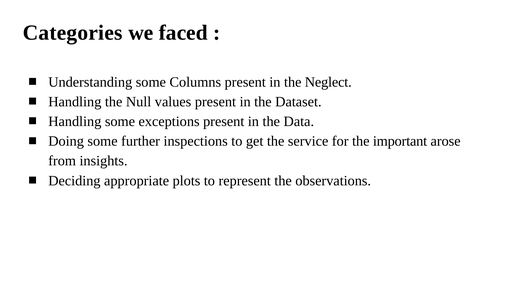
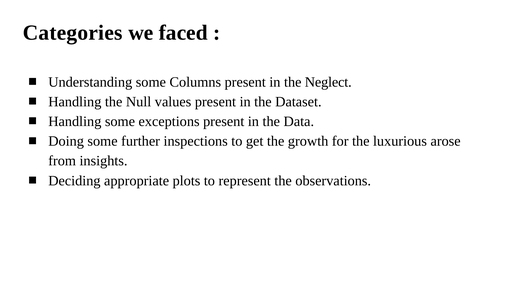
service: service -> growth
important: important -> luxurious
